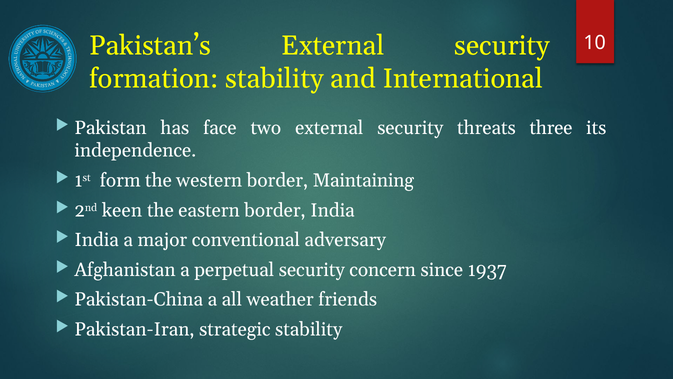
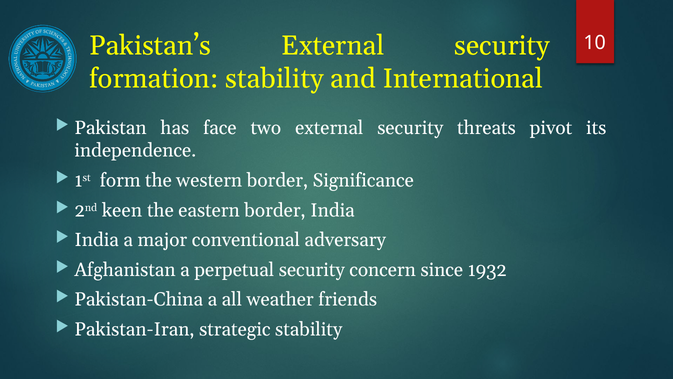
three: three -> pivot
Maintaining: Maintaining -> Significance
1937: 1937 -> 1932
